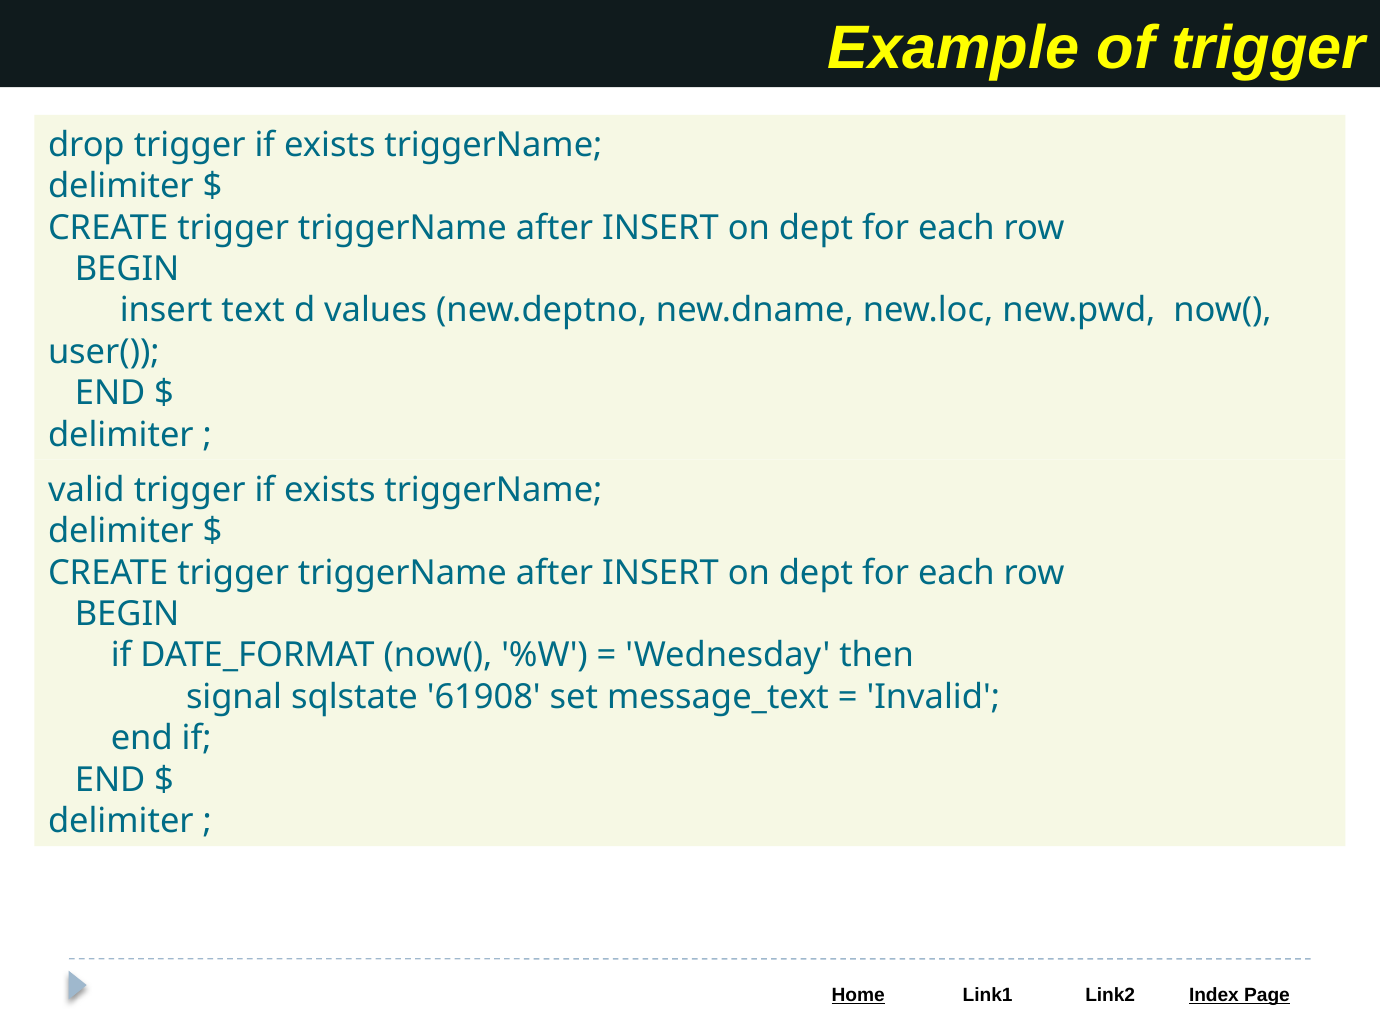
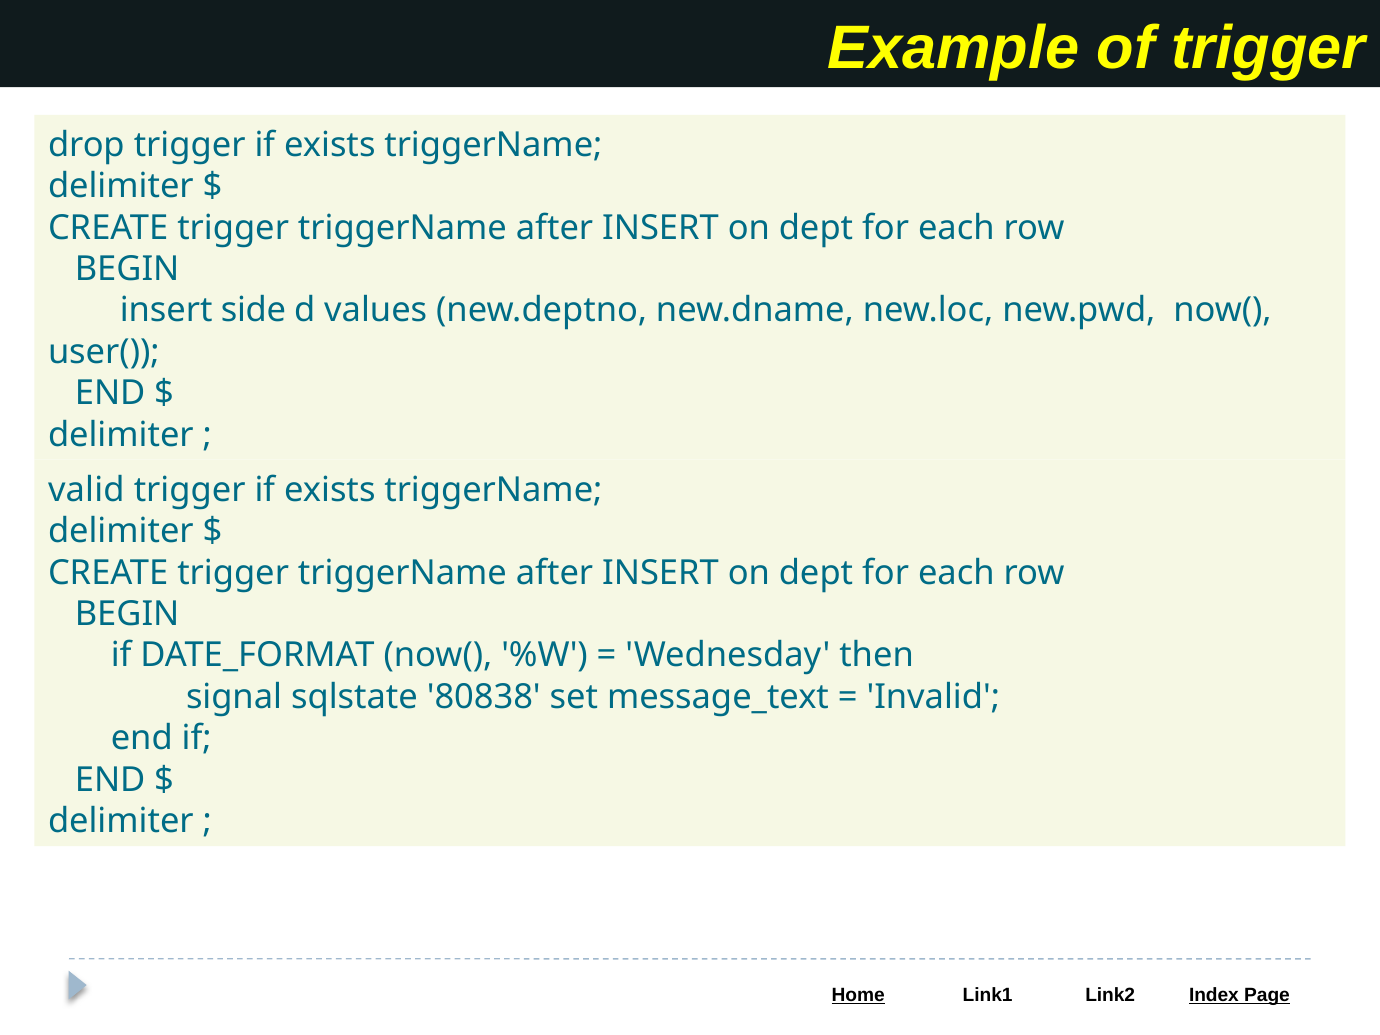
text: text -> side
61908: 61908 -> 80838
